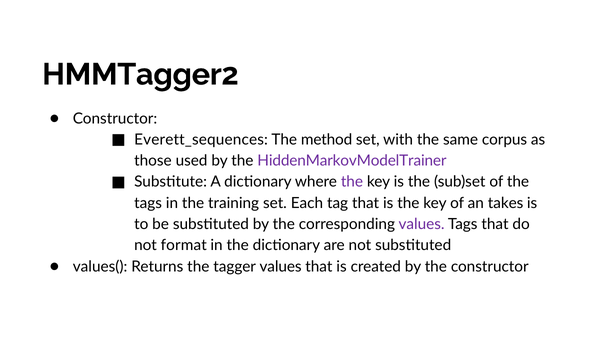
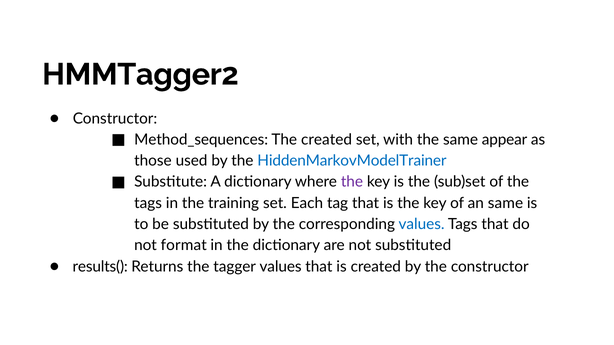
Everett_sequences: Everett_sequences -> Method_sequences
The method: method -> created
corpus: corpus -> appear
HiddenMarkovModelTrainer colour: purple -> blue
an takes: takes -> same
values at (422, 224) colour: purple -> blue
values(: values( -> results(
